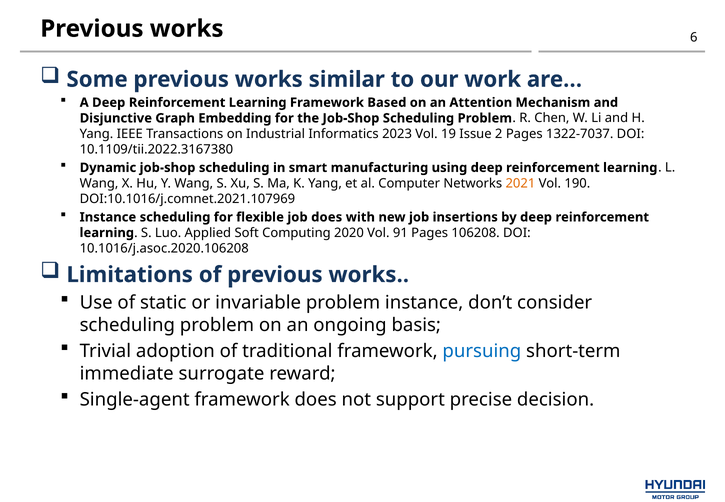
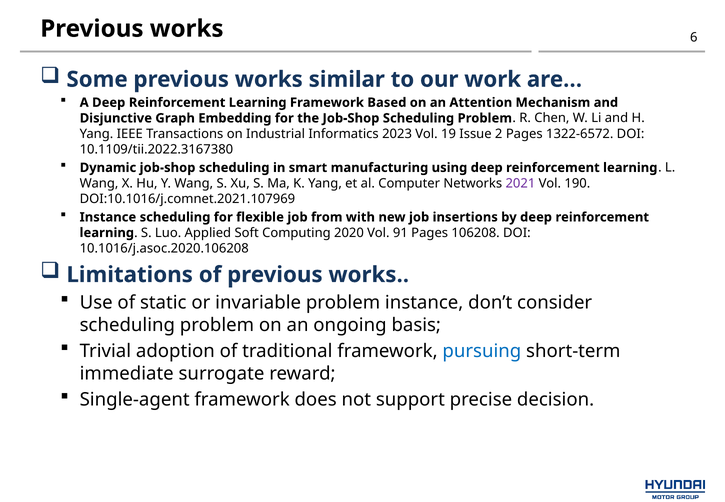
1322-7037: 1322-7037 -> 1322-6572
2021 colour: orange -> purple
job does: does -> from
